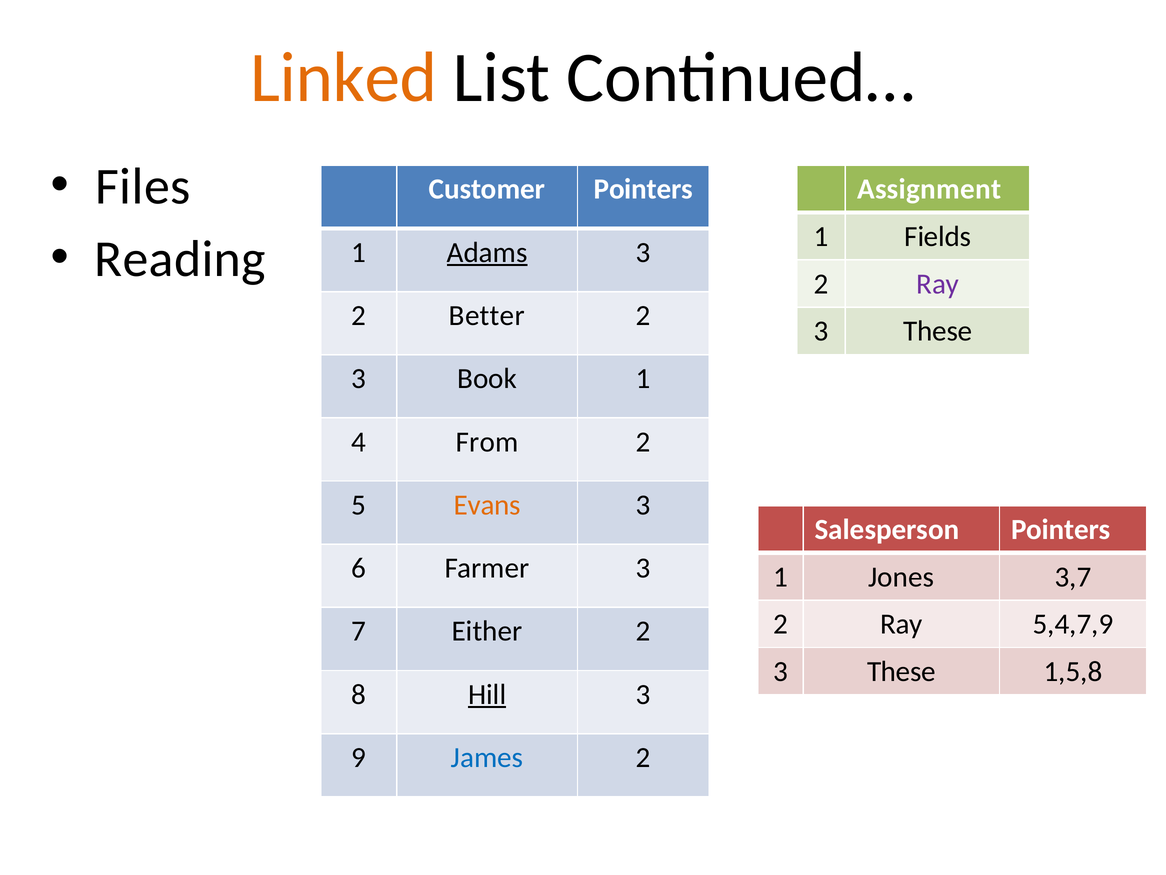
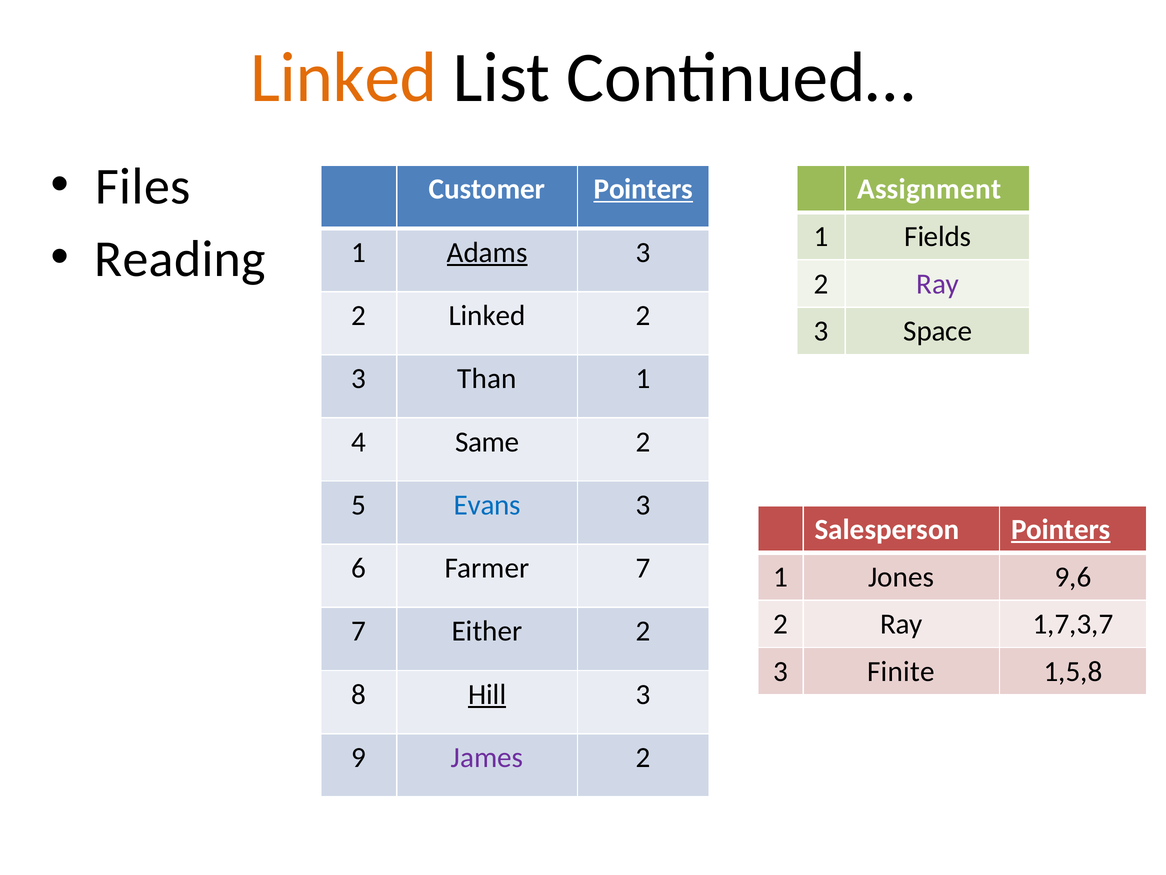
Pointers at (643, 189) underline: none -> present
2 Better: Better -> Linked
These at (938, 331): These -> Space
Book: Book -> Than
From: From -> Same
Evans colour: orange -> blue
Pointers at (1061, 529) underline: none -> present
Farmer 3: 3 -> 7
3,7: 3,7 -> 9,6
5,4,7,9: 5,4,7,9 -> 1,7,3,7
These at (901, 671): These -> Finite
James colour: blue -> purple
